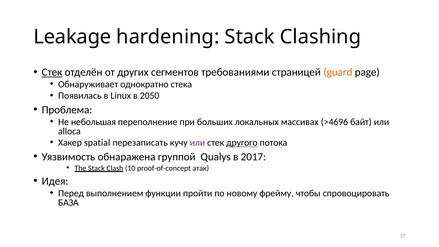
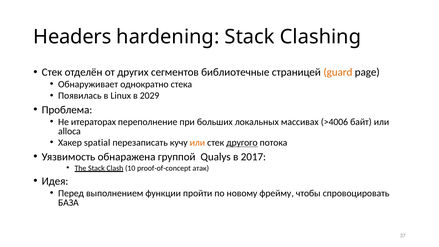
Leakage: Leakage -> Headers
Стек at (52, 72) underline: present -> none
требованиями: требованиями -> библиотечные
2050: 2050 -> 2029
небольшая: небольшая -> итераторах
>4696: >4696 -> >4006
или at (197, 143) colour: purple -> orange
